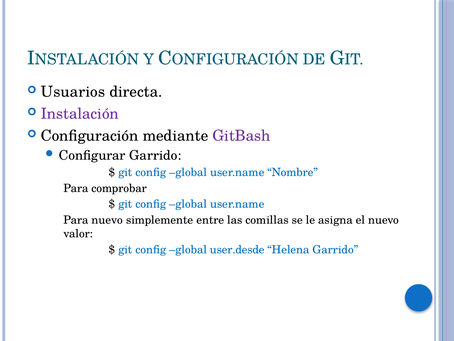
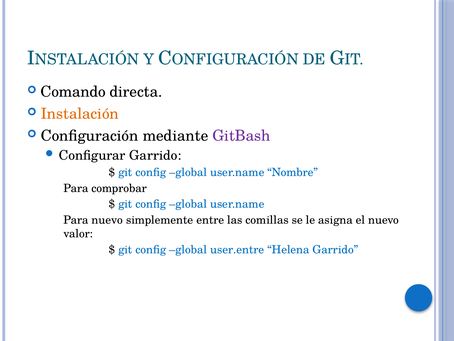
Usuarios: Usuarios -> Comando
Instalación colour: purple -> orange
user.desde: user.desde -> user.entre
